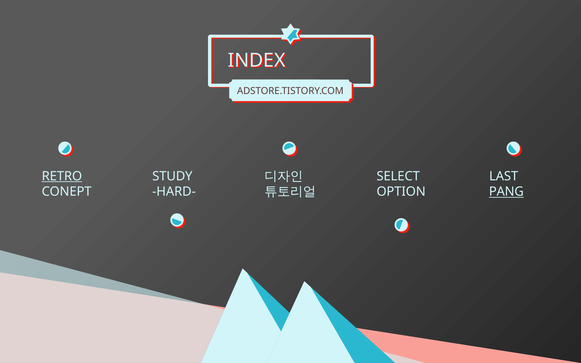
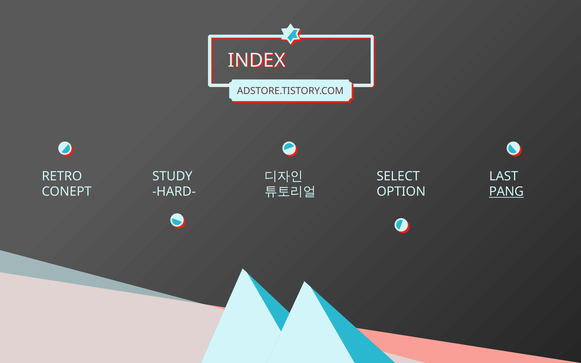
RETRO underline: present -> none
